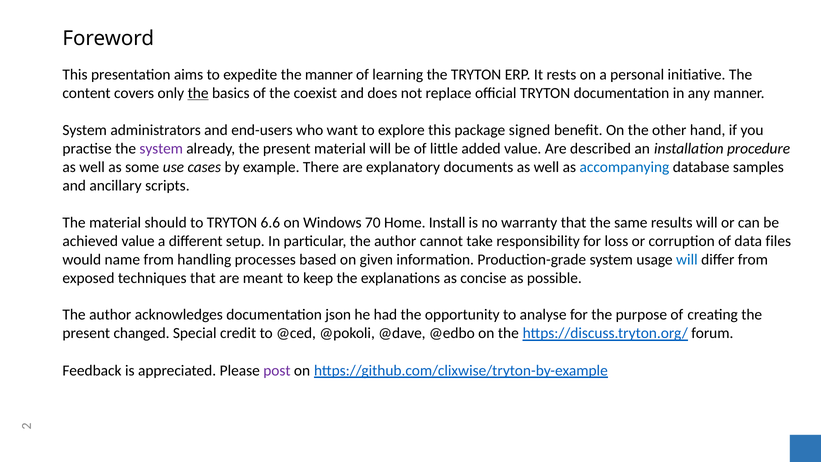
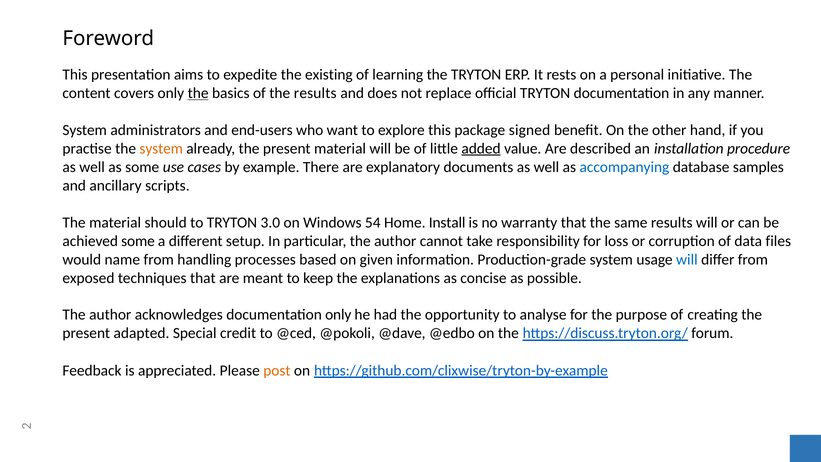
the manner: manner -> existing
the coexist: coexist -> results
system at (161, 149) colour: purple -> orange
added underline: none -> present
6.6: 6.6 -> 3.0
70: 70 -> 54
achieved value: value -> some
documentation json: json -> only
changed: changed -> adapted
post colour: purple -> orange
